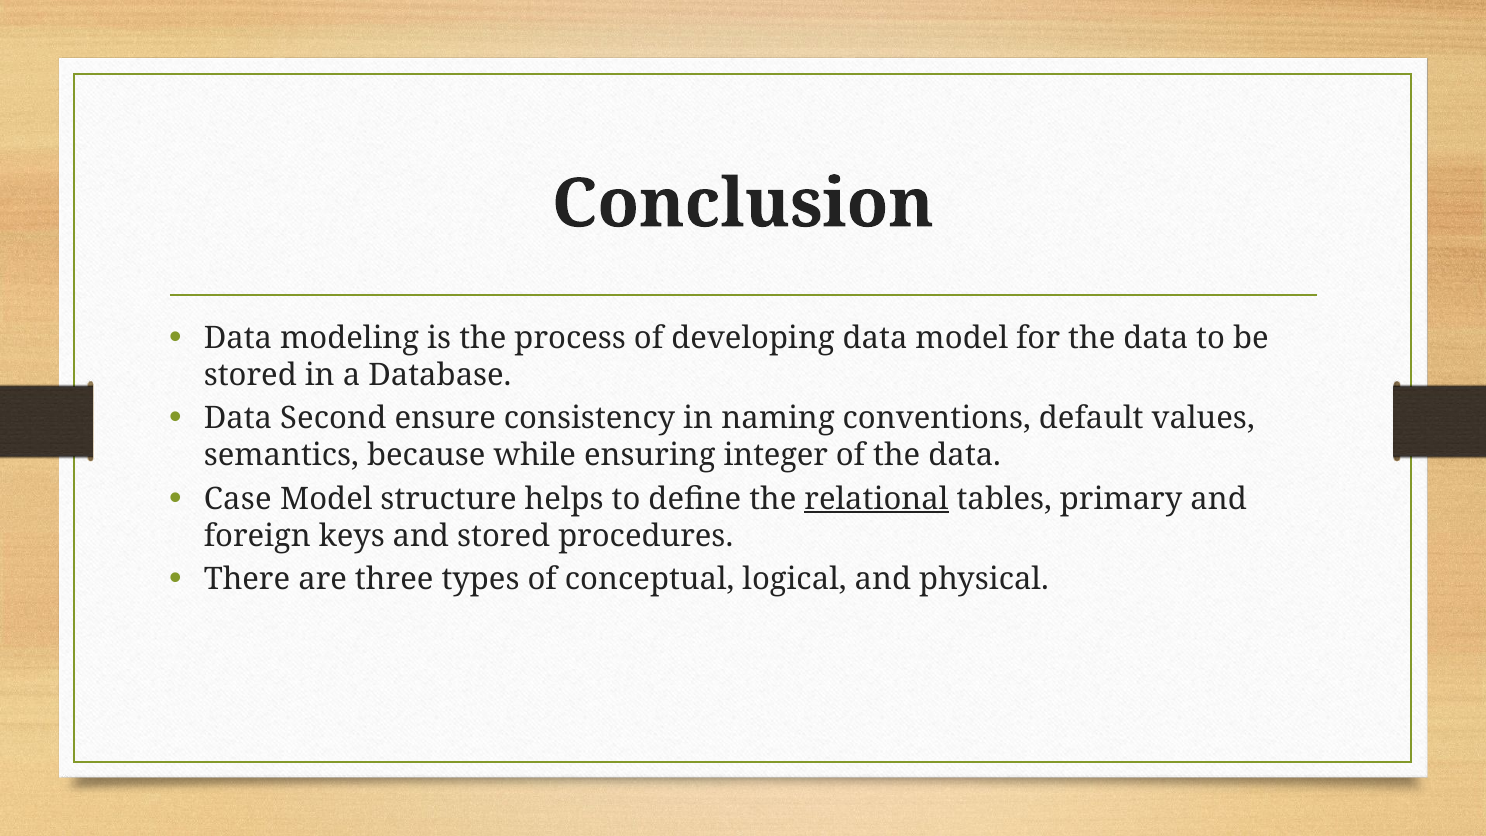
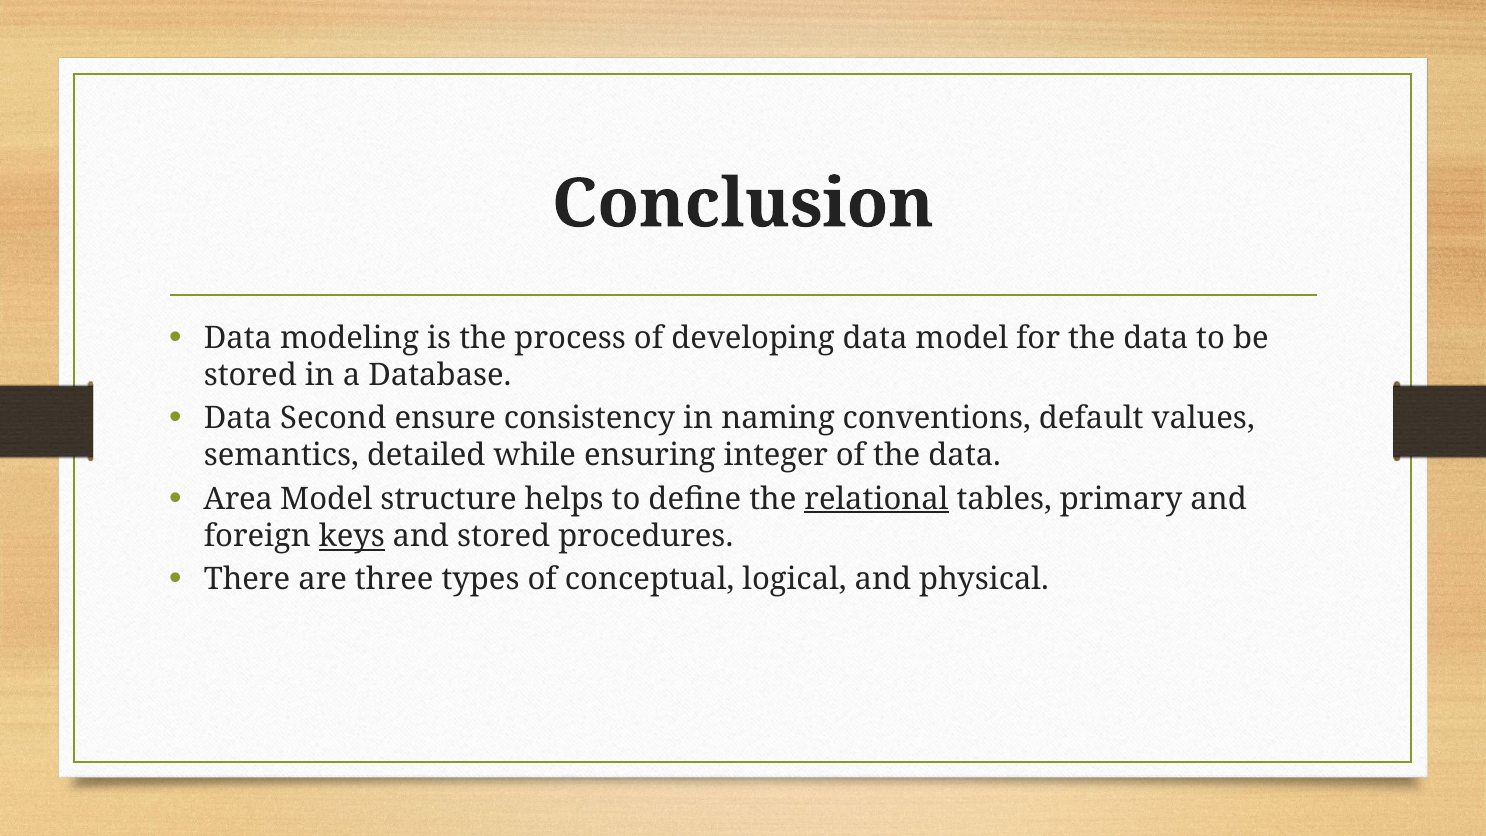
because: because -> detailed
Case: Case -> Area
keys underline: none -> present
